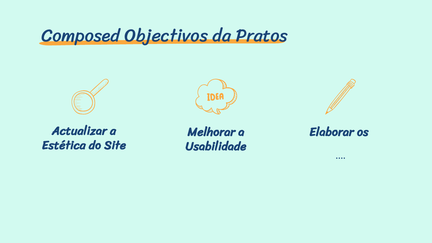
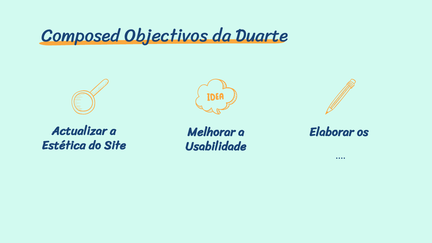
Pratos: Pratos -> Duarte
